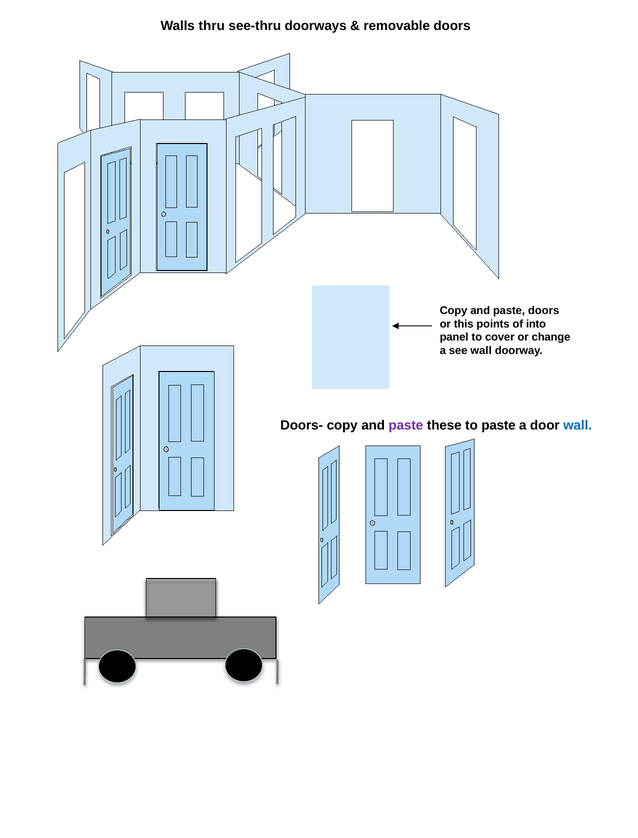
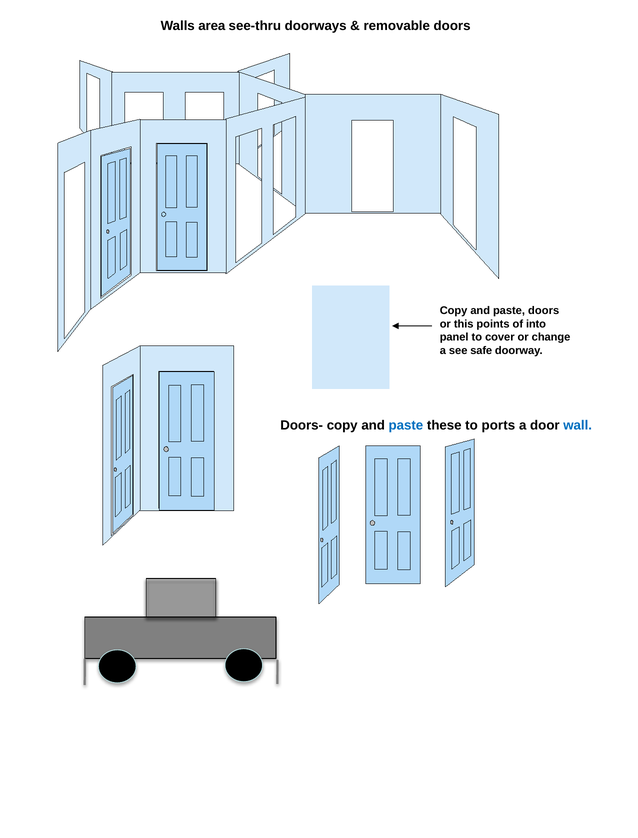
thru: thru -> area
see wall: wall -> safe
paste at (406, 425) colour: purple -> blue
to paste: paste -> ports
